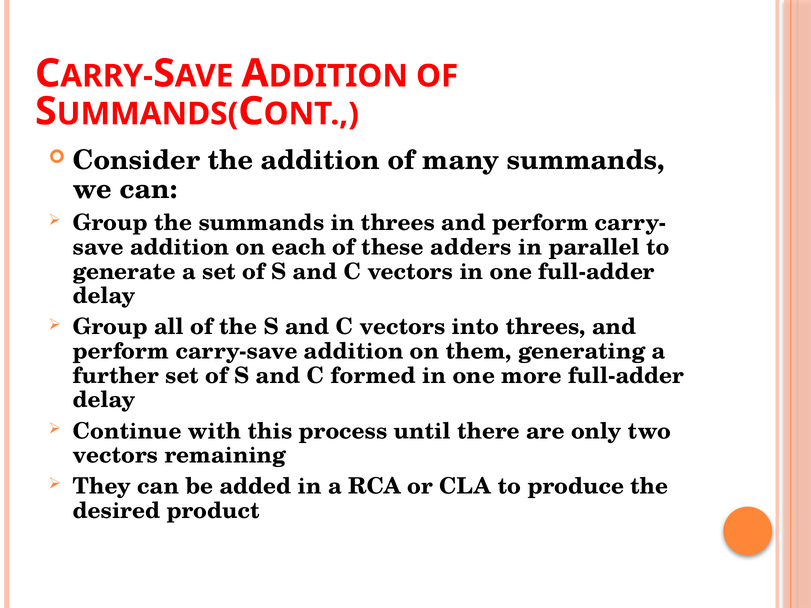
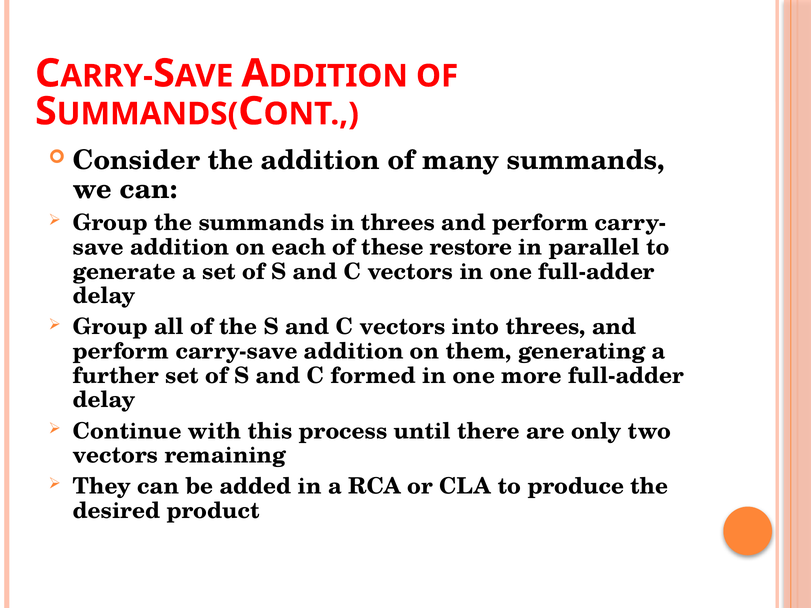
adders: adders -> restore
